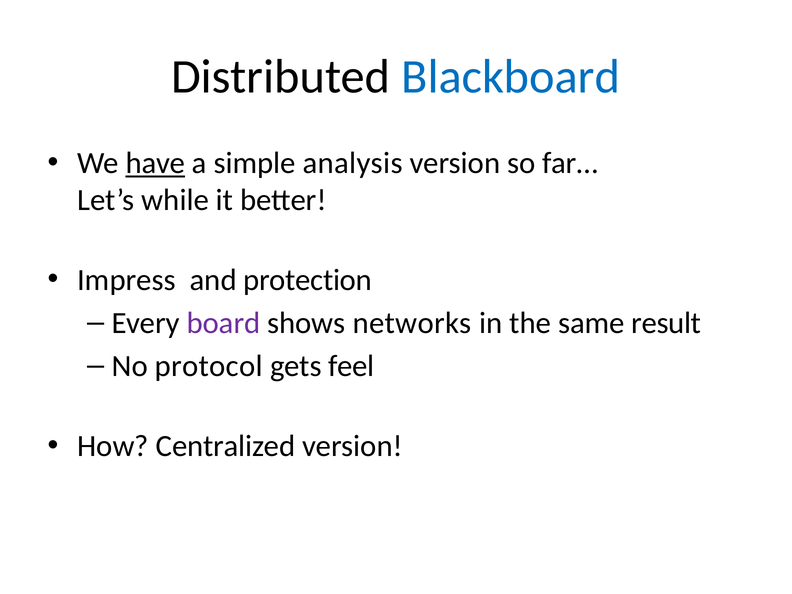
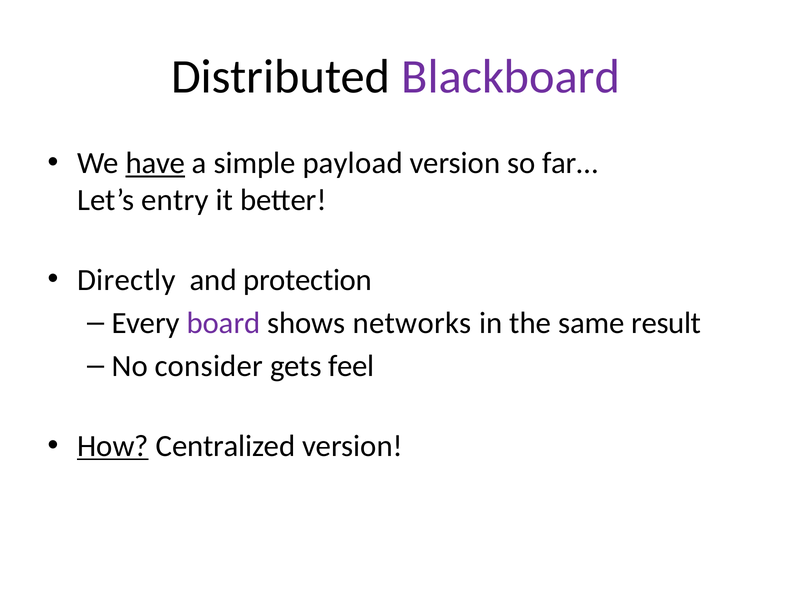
Blackboard colour: blue -> purple
analysis: analysis -> payload
while: while -> entry
Impress: Impress -> Directly
protocol: protocol -> consider
How underline: none -> present
